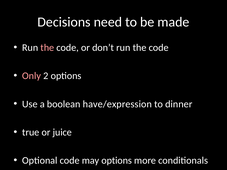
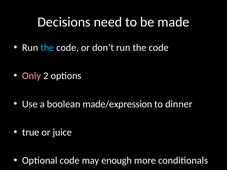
the at (47, 48) colour: pink -> light blue
have/expression: have/expression -> made/expression
may options: options -> enough
